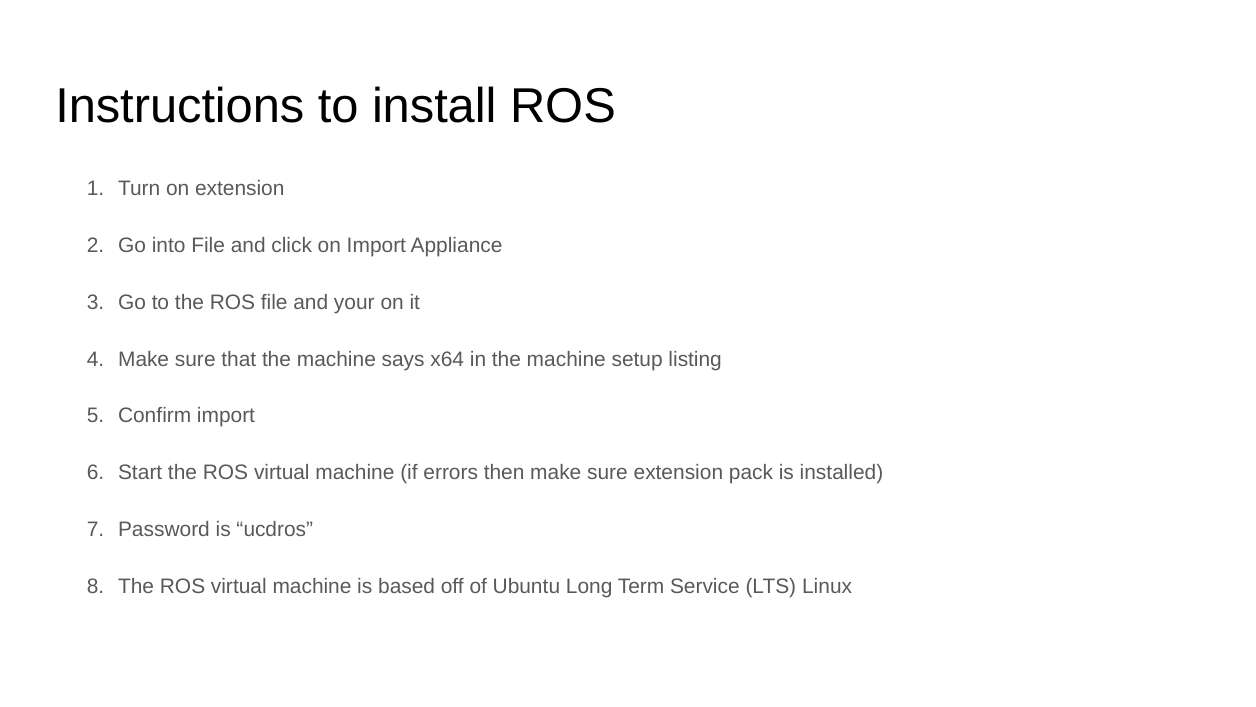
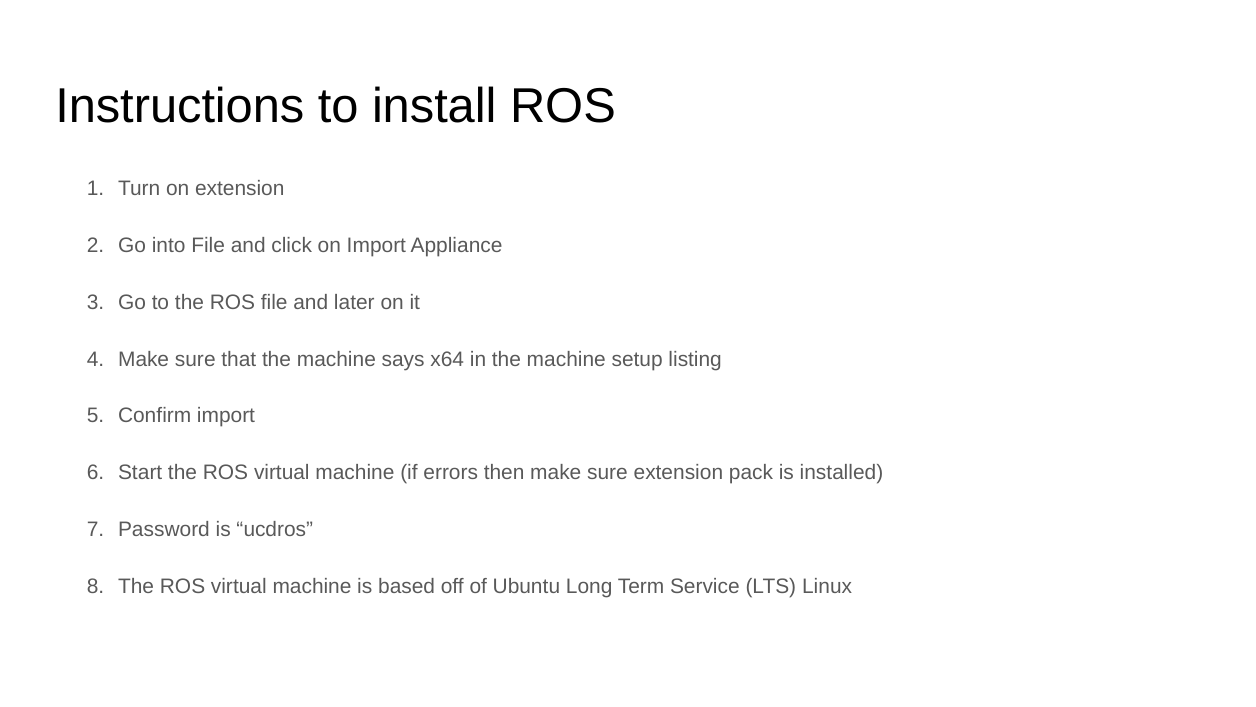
your: your -> later
